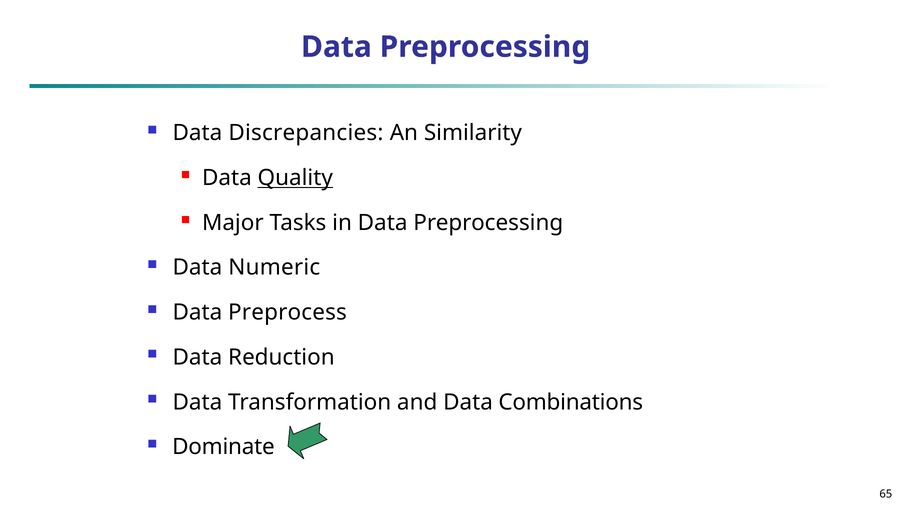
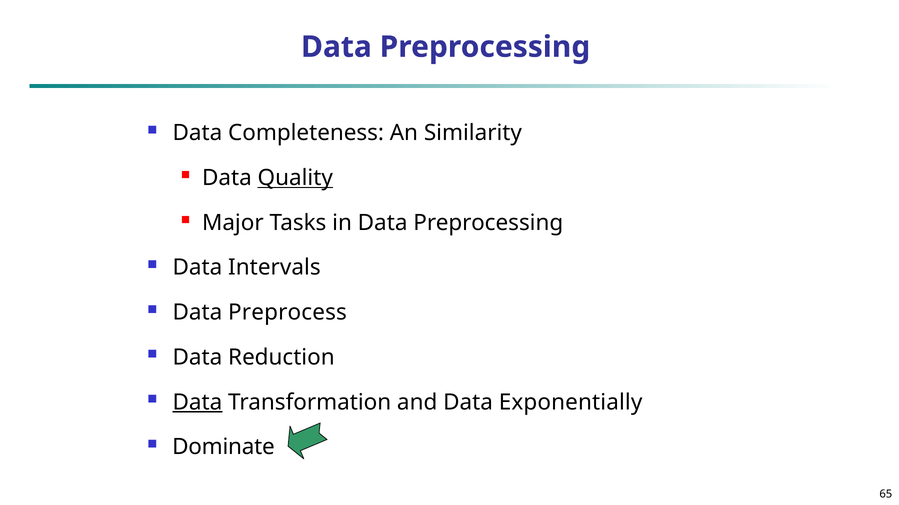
Discrepancies: Discrepancies -> Completeness
Numeric: Numeric -> Intervals
Data at (197, 403) underline: none -> present
Combinations: Combinations -> Exponentially
